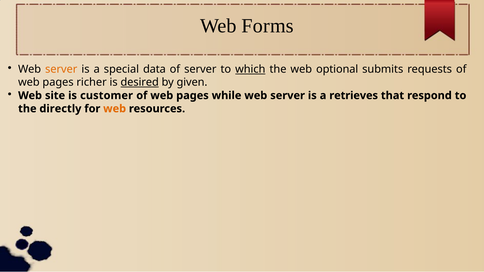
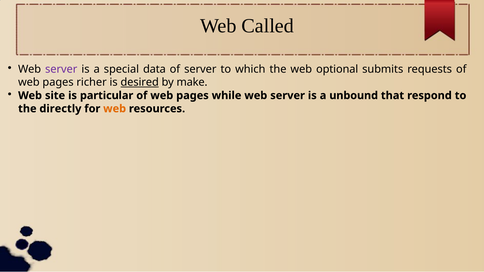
Forms: Forms -> Called
server at (61, 69) colour: orange -> purple
which underline: present -> none
given: given -> make
customer: customer -> particular
retrieves: retrieves -> unbound
